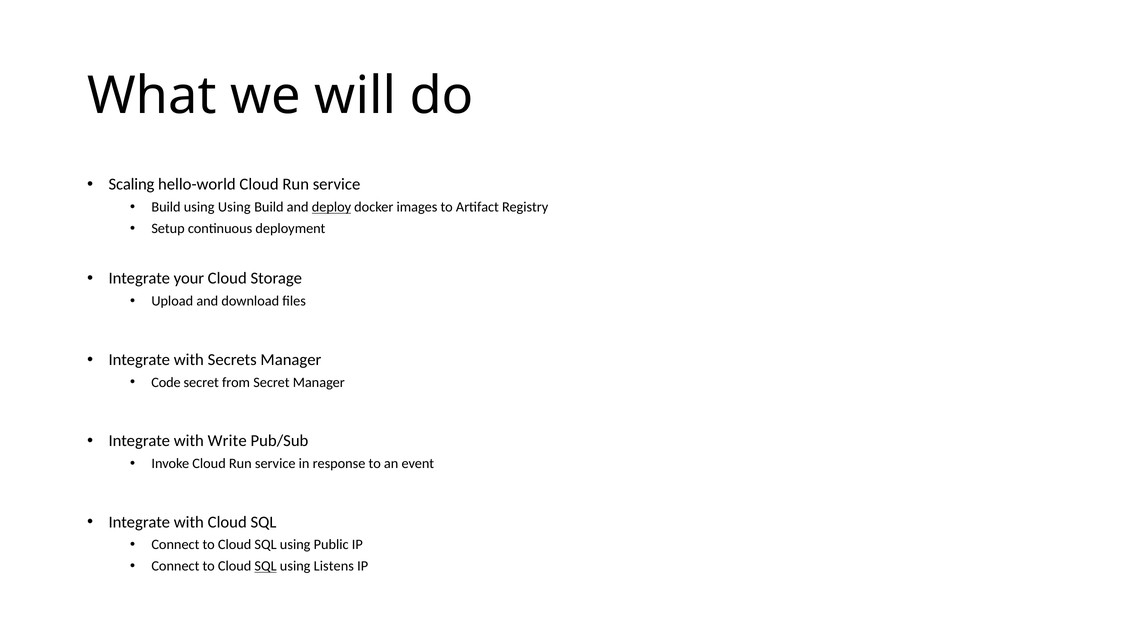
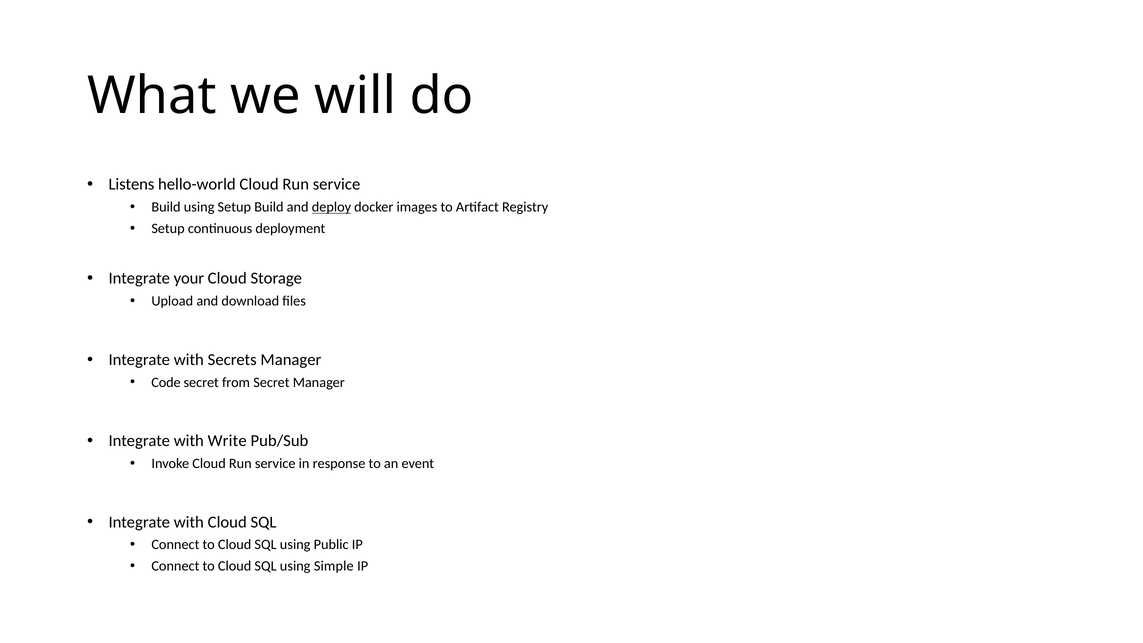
Scaling: Scaling -> Listens
using Using: Using -> Setup
SQL at (266, 566) underline: present -> none
Listens: Listens -> Simple
